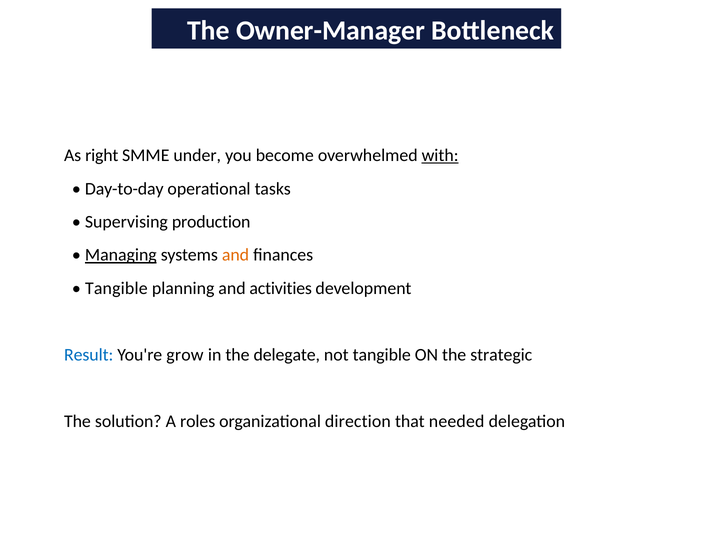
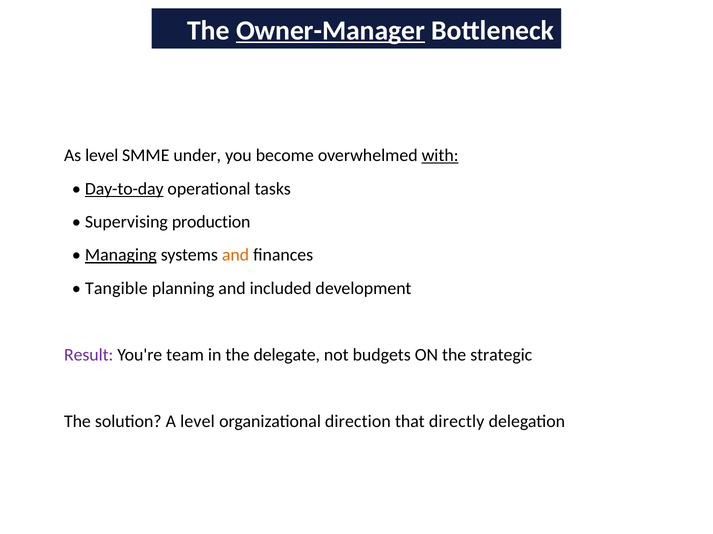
Owner-Manager underline: none -> present
As right: right -> level
Day-to-day underline: none -> present
activities: activities -> included
Result colour: blue -> purple
grow: grow -> team
not tangible: tangible -> budgets
A roles: roles -> level
needed: needed -> directly
